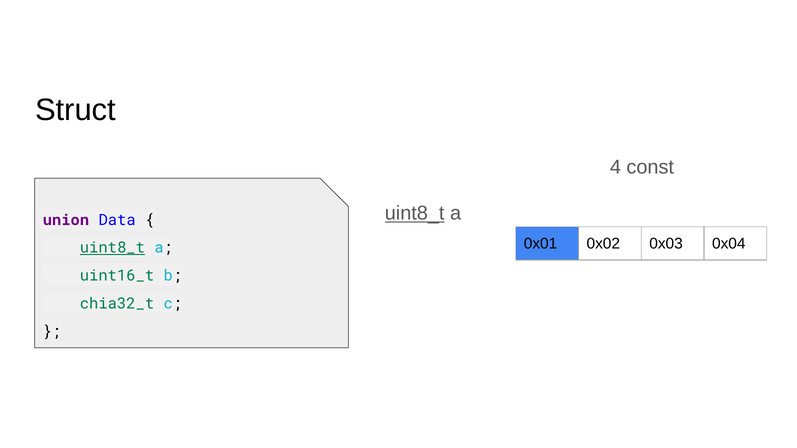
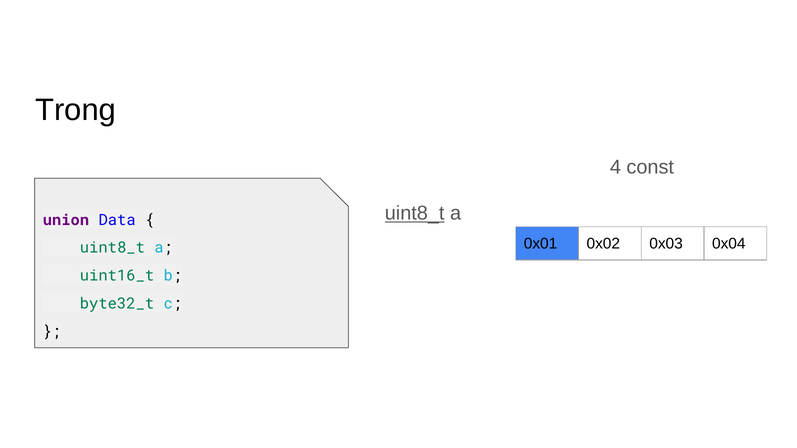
Struct: Struct -> Trong
uint8_t at (112, 248) underline: present -> none
chia32_t: chia32_t -> byte32_t
